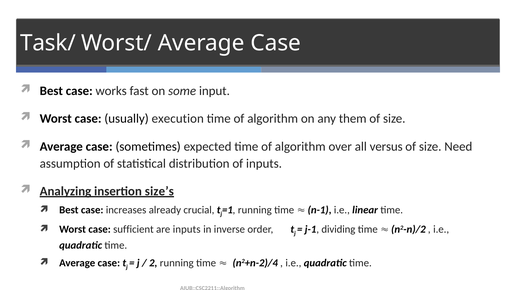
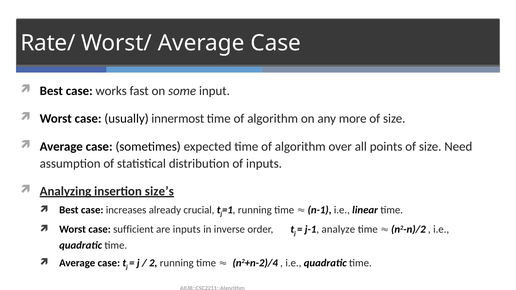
Task/: Task/ -> Rate/
execution: execution -> innermost
them: them -> more
versus: versus -> points
dividing: dividing -> analyze
